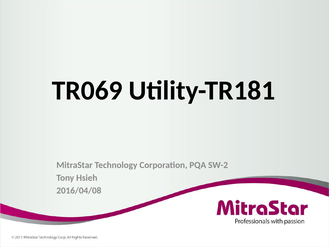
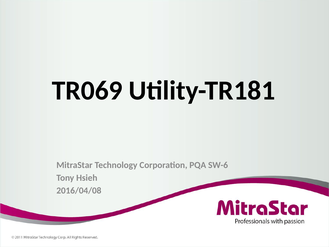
SW-2: SW-2 -> SW-6
